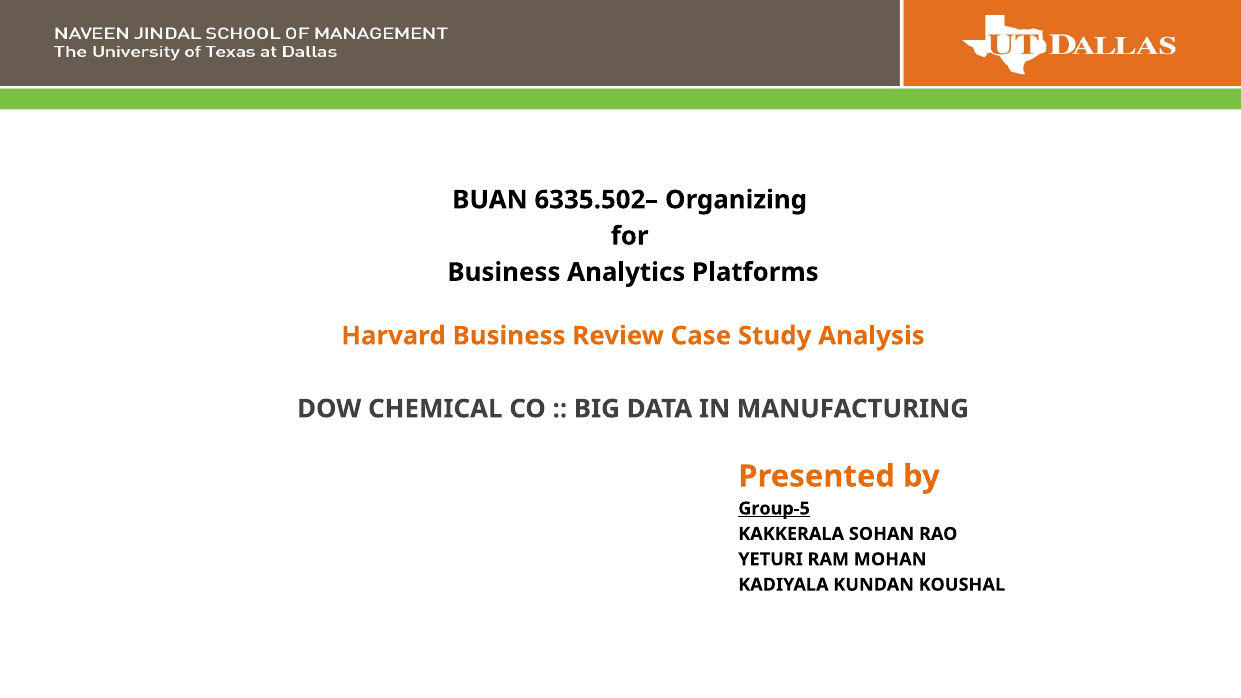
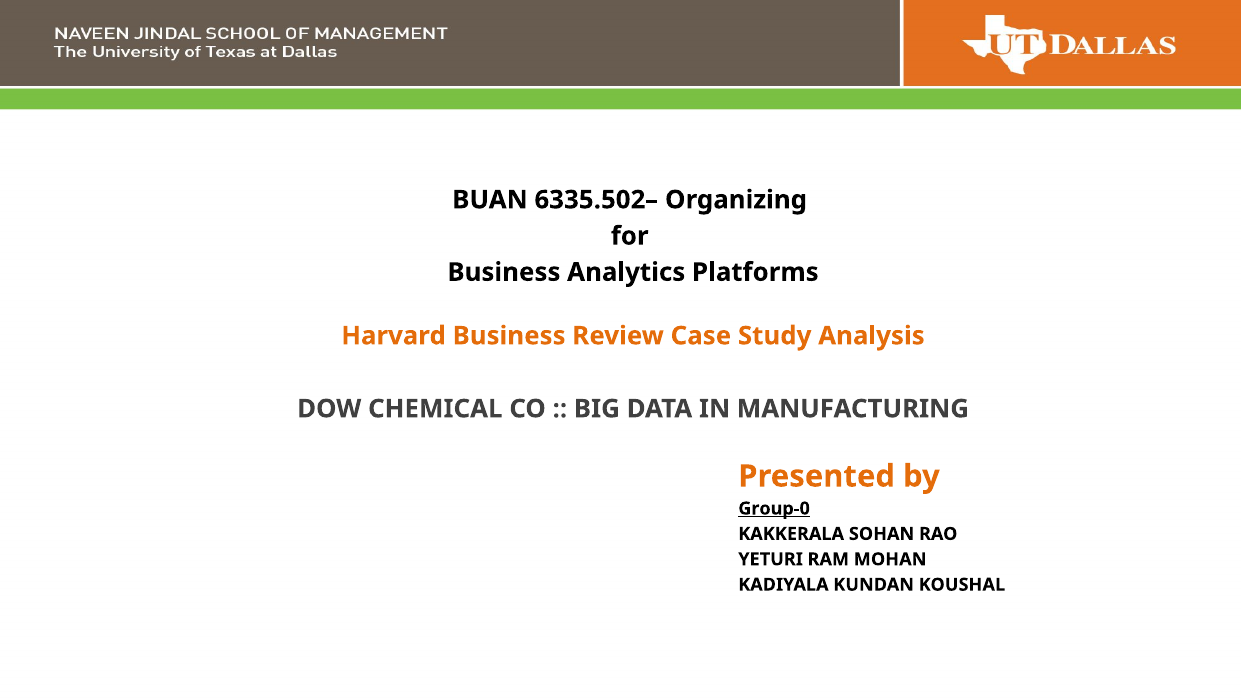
Group-5: Group-5 -> Group-0
